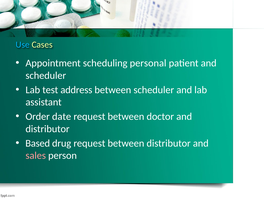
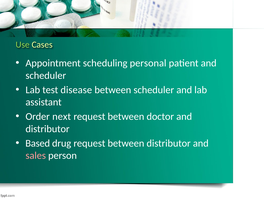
Use colour: light blue -> light green
address: address -> disease
date: date -> next
